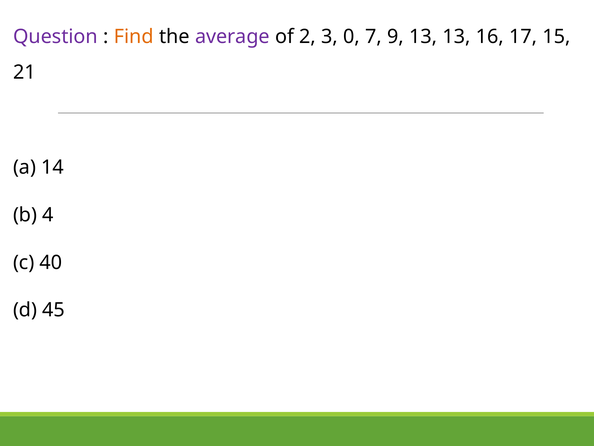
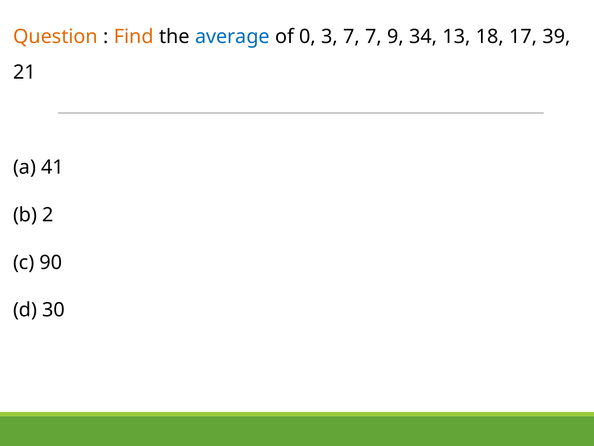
Question colour: purple -> orange
average colour: purple -> blue
2: 2 -> 0
3 0: 0 -> 7
9 13: 13 -> 34
16: 16 -> 18
15: 15 -> 39
14: 14 -> 41
4: 4 -> 2
40: 40 -> 90
45: 45 -> 30
